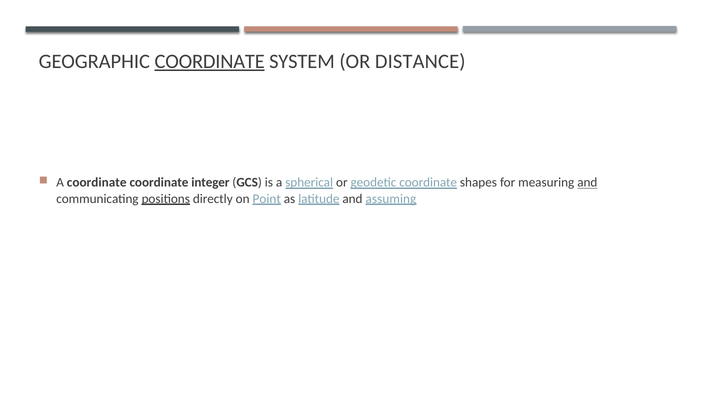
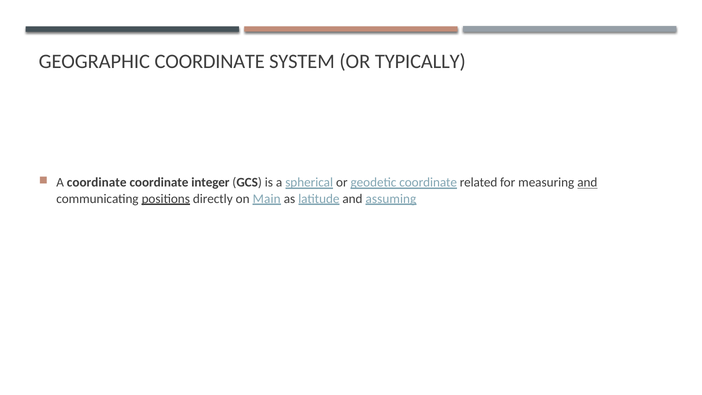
COORDINATE at (210, 61) underline: present -> none
DISTANCE: DISTANCE -> TYPICALLY
shapes: shapes -> related
Point: Point -> Main
